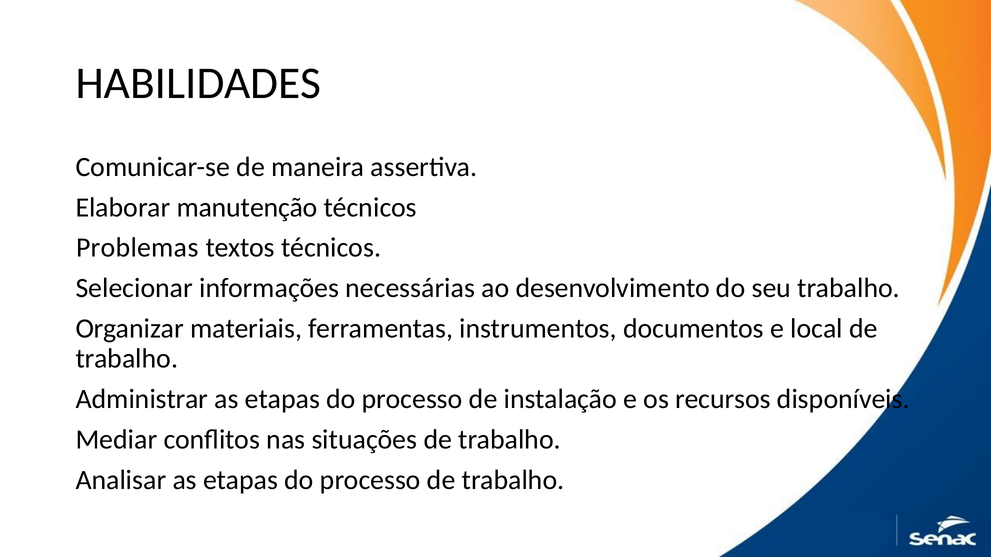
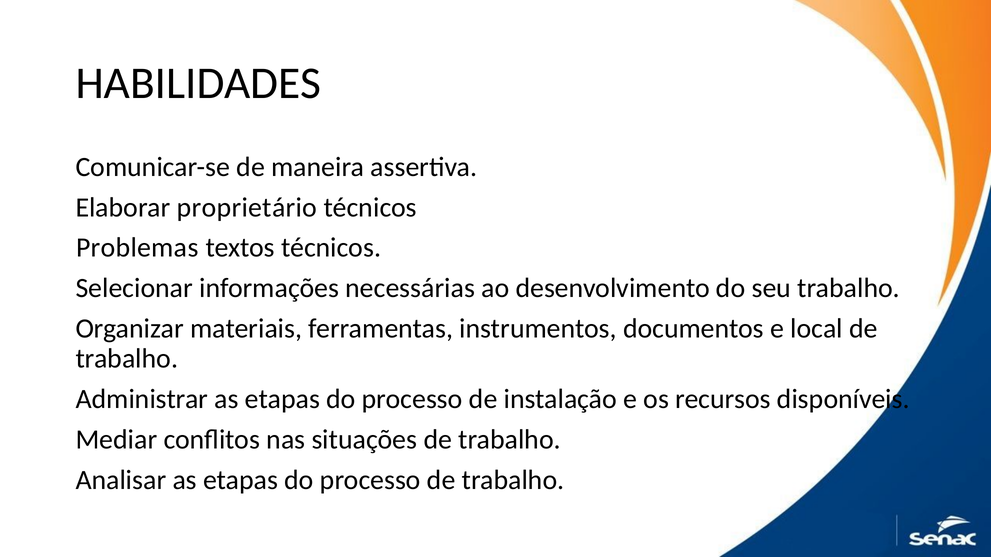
manutenção: manutenção -> proprietário
